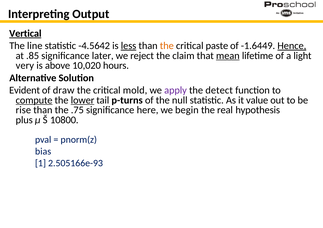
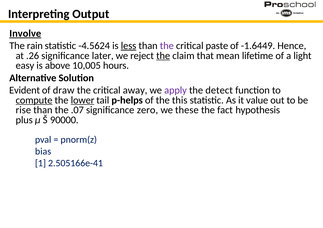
Vertical: Vertical -> Involve
line: line -> rain
-4.5642: -4.5642 -> -4.5624
the at (167, 46) colour: orange -> purple
Hence underline: present -> none
.85: .85 -> .26
the at (163, 56) underline: none -> present
mean underline: present -> none
very: very -> easy
10,020: 10,020 -> 10,005
mold: mold -> away
p-turns: p-turns -> p-helps
null: null -> this
.75: .75 -> .07
here: here -> zero
begin: begin -> these
real: real -> fact
10800: 10800 -> 90000
2.505166e-93: 2.505166e-93 -> 2.505166e-41
